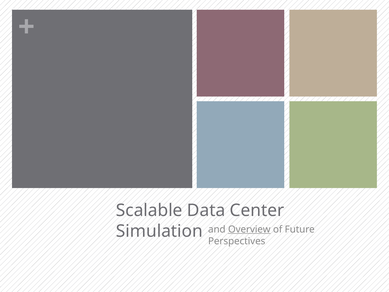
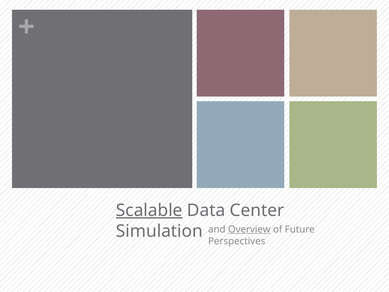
Scalable underline: none -> present
